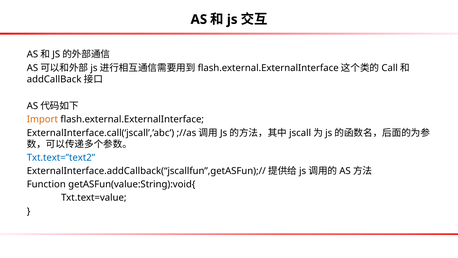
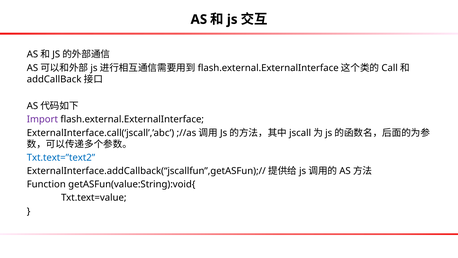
Import colour: orange -> purple
